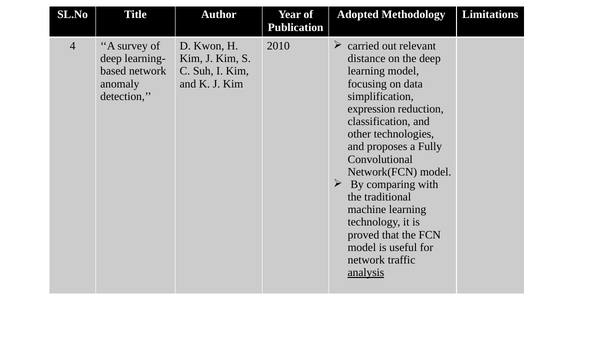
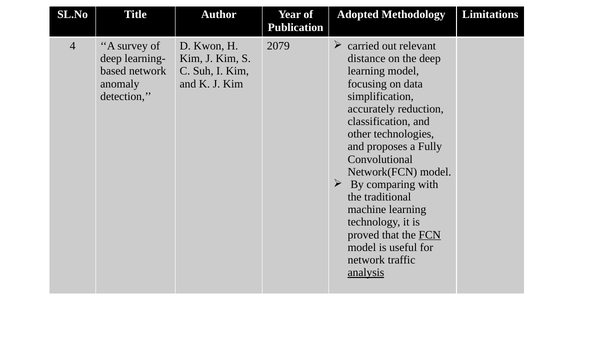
2010: 2010 -> 2079
expression: expression -> accurately
FCN underline: none -> present
